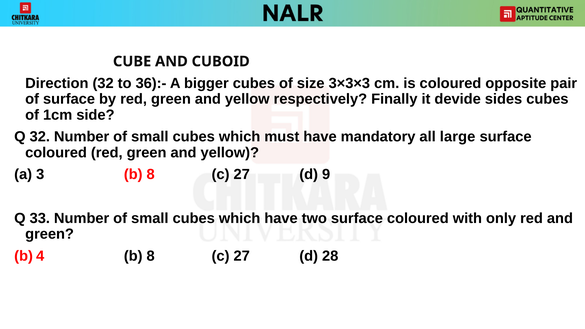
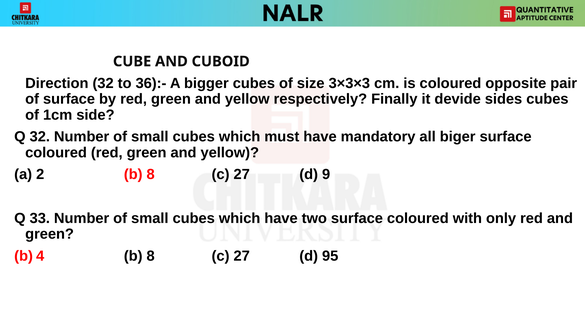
large: large -> biger
3: 3 -> 2
28: 28 -> 95
